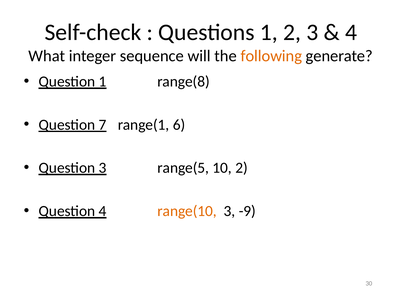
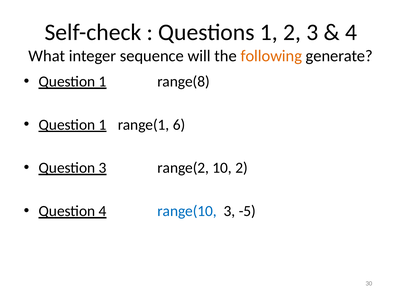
7 at (103, 125): 7 -> 1
range(5: range(5 -> range(2
range(10 colour: orange -> blue
-9: -9 -> -5
